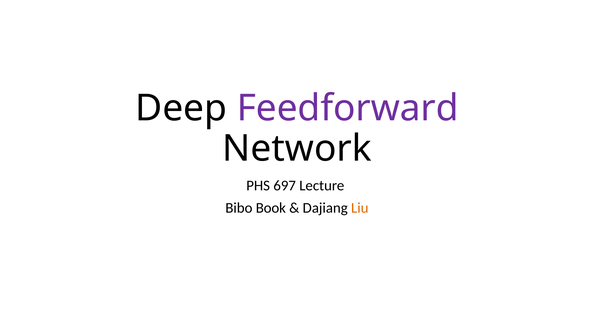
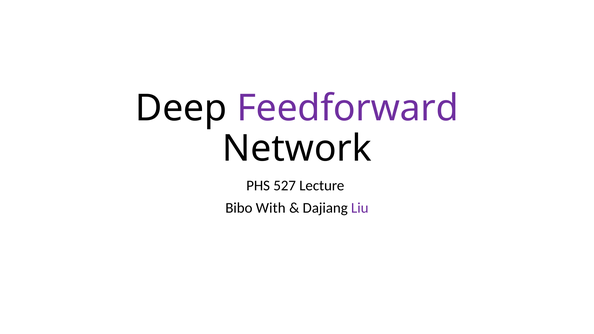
697: 697 -> 527
Book: Book -> With
Liu colour: orange -> purple
